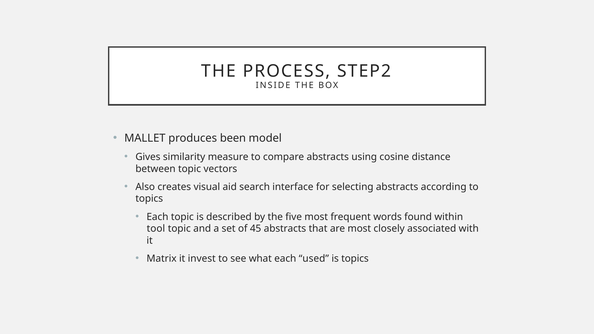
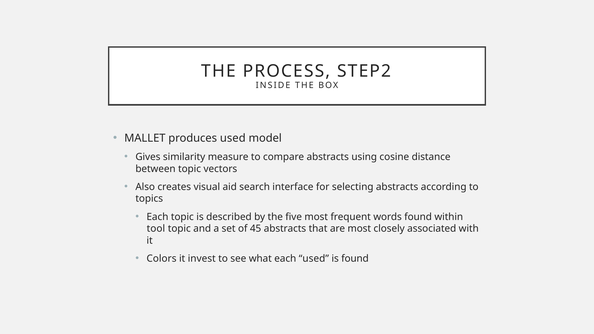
produces been: been -> used
Matrix: Matrix -> Colors
is topics: topics -> found
